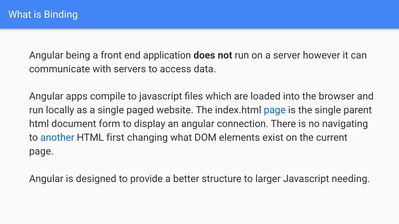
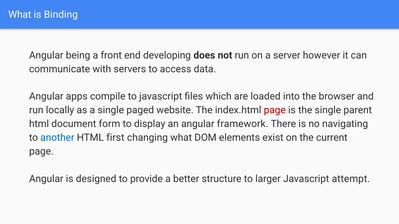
application: application -> developing
page at (275, 110) colour: blue -> red
connection: connection -> framework
needing: needing -> attempt
